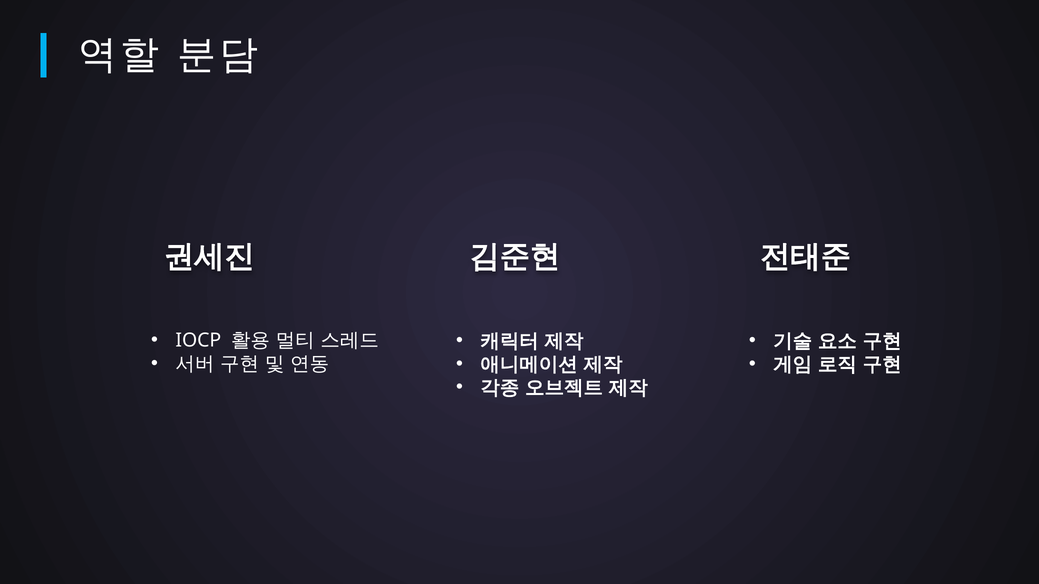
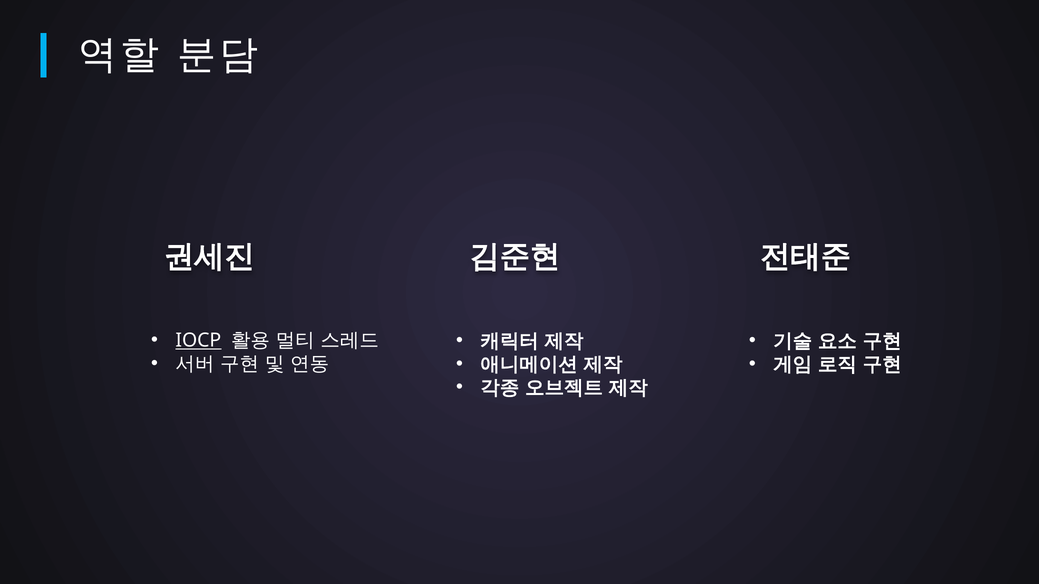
IOCP underline: none -> present
